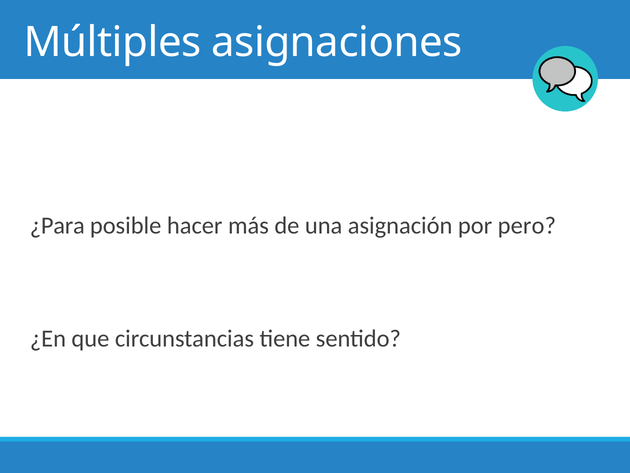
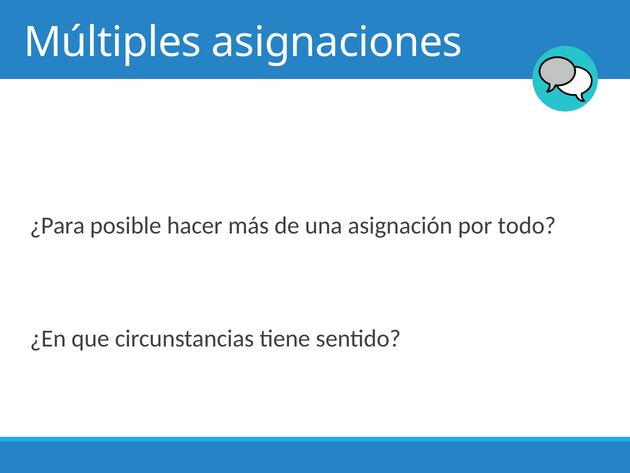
pero: pero -> todo
